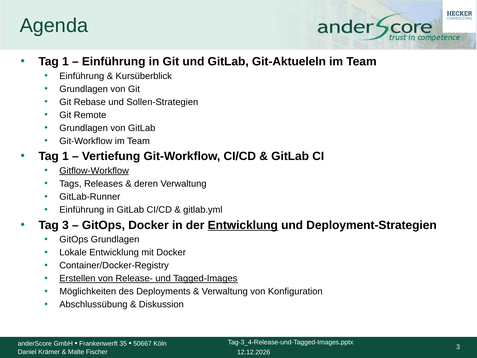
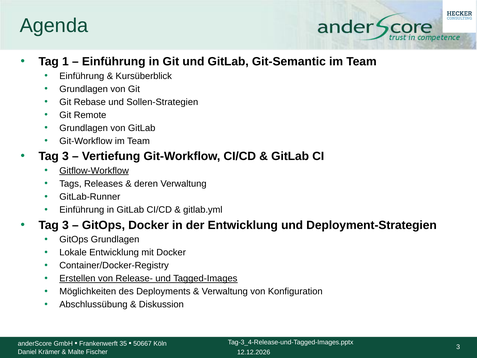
Git-Aktueleln: Git-Aktueleln -> Git-Semantic
1 at (65, 156): 1 -> 3
Entwicklung at (243, 225) underline: present -> none
